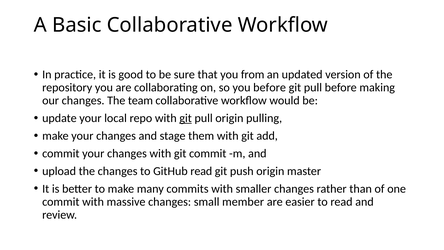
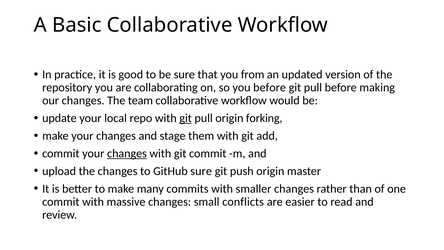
pulling: pulling -> forking
changes at (127, 153) underline: none -> present
GitHub read: read -> sure
member: member -> conflicts
